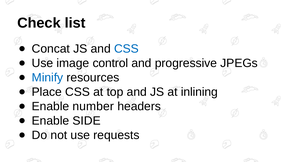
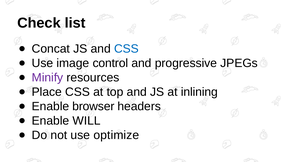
Minify colour: blue -> purple
number: number -> browser
SIDE: SIDE -> WILL
requests: requests -> optimize
